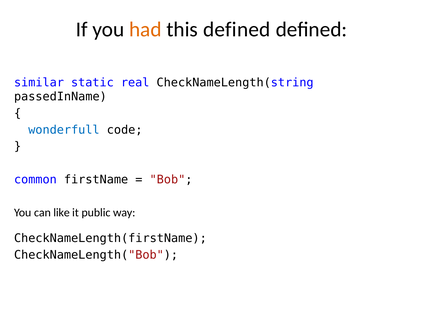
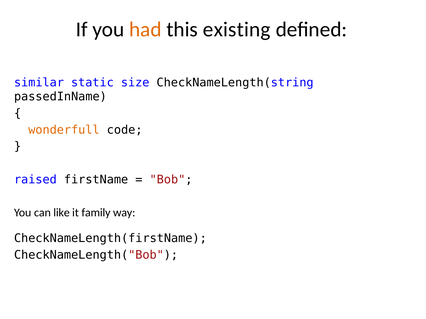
this defined: defined -> existing
real: real -> size
wonderfull colour: blue -> orange
common: common -> raised
public: public -> family
